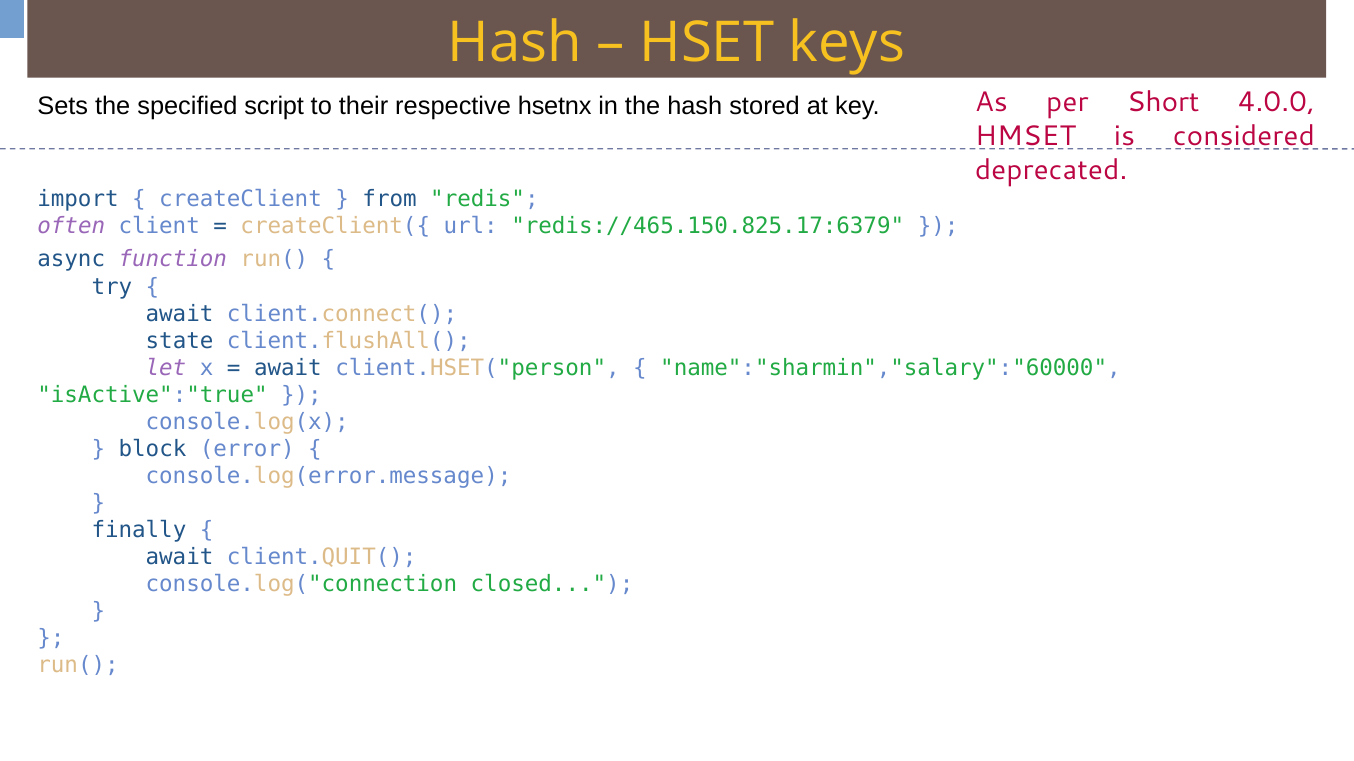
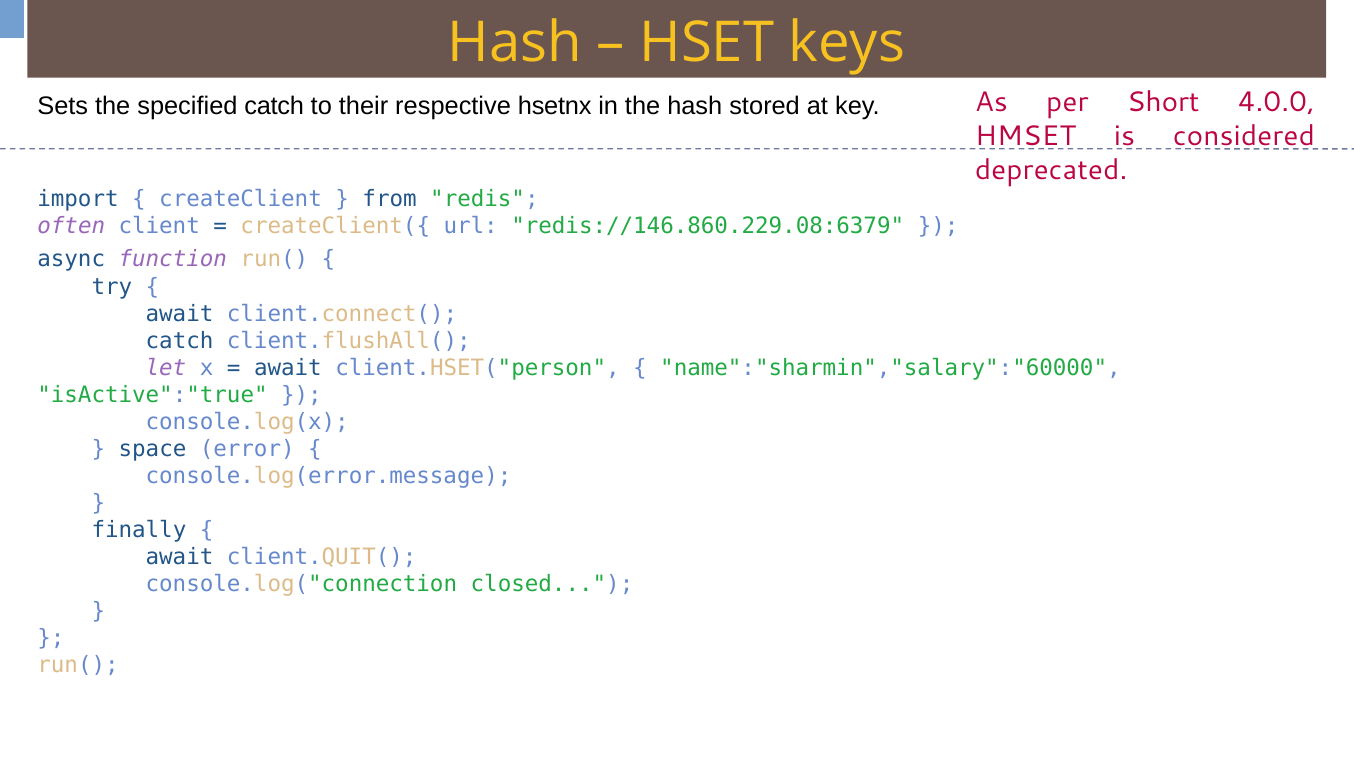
specified script: script -> catch
redis://465.150.825.17:6379: redis://465.150.825.17:6379 -> redis://146.860.229.08:6379
state at (180, 341): state -> catch
block: block -> space
